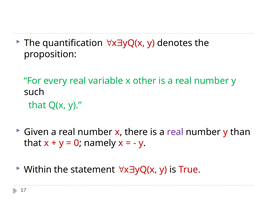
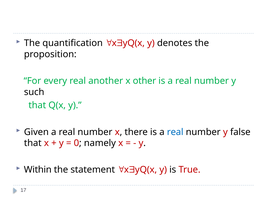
variable: variable -> another
real at (175, 132) colour: purple -> blue
than: than -> false
